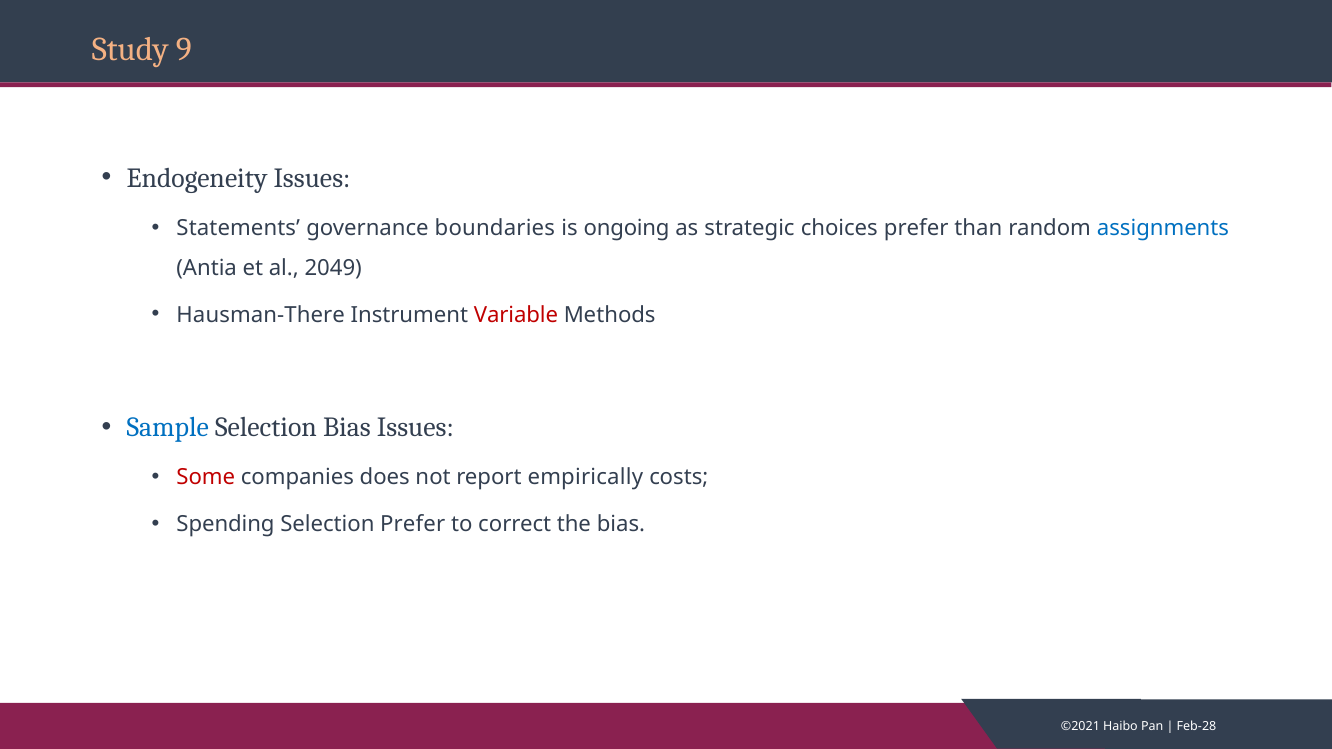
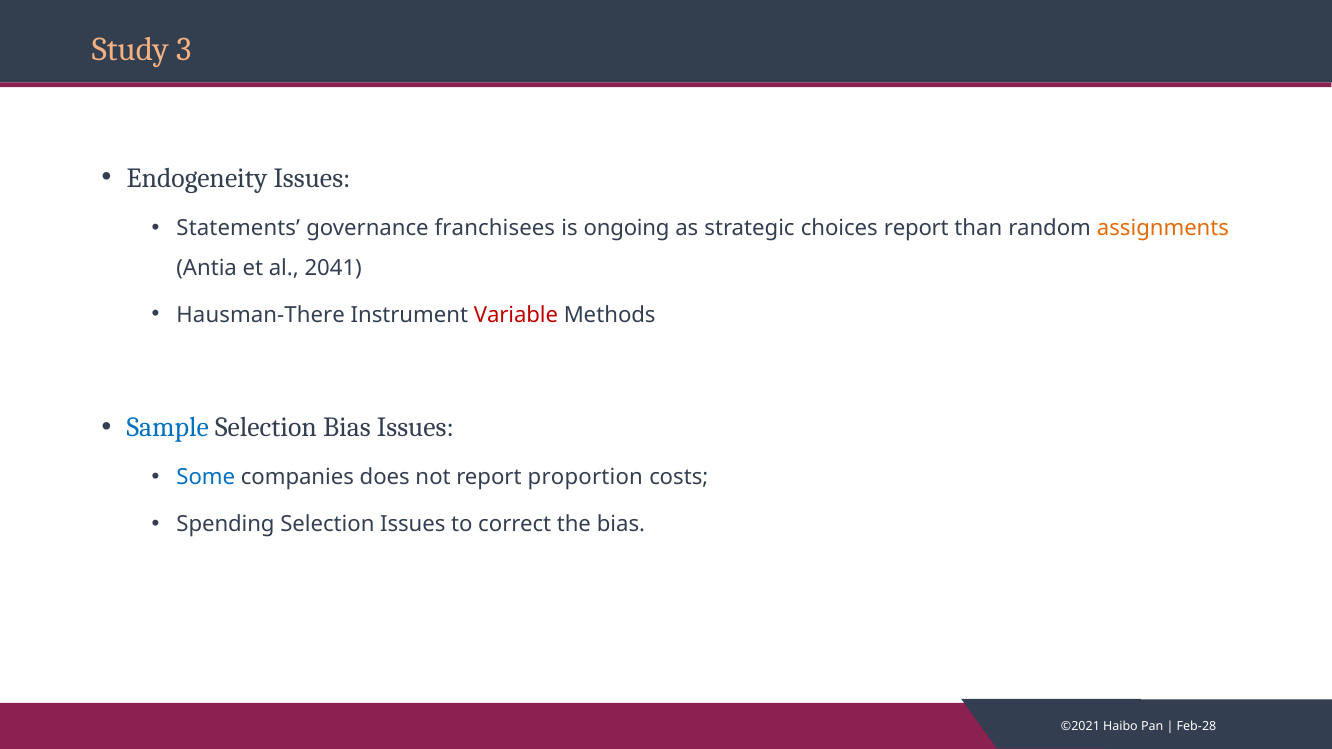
9: 9 -> 3
boundaries: boundaries -> franchisees
choices prefer: prefer -> report
assignments colour: blue -> orange
2049: 2049 -> 2041
Some colour: red -> blue
empirically: empirically -> proportion
Selection Prefer: Prefer -> Issues
